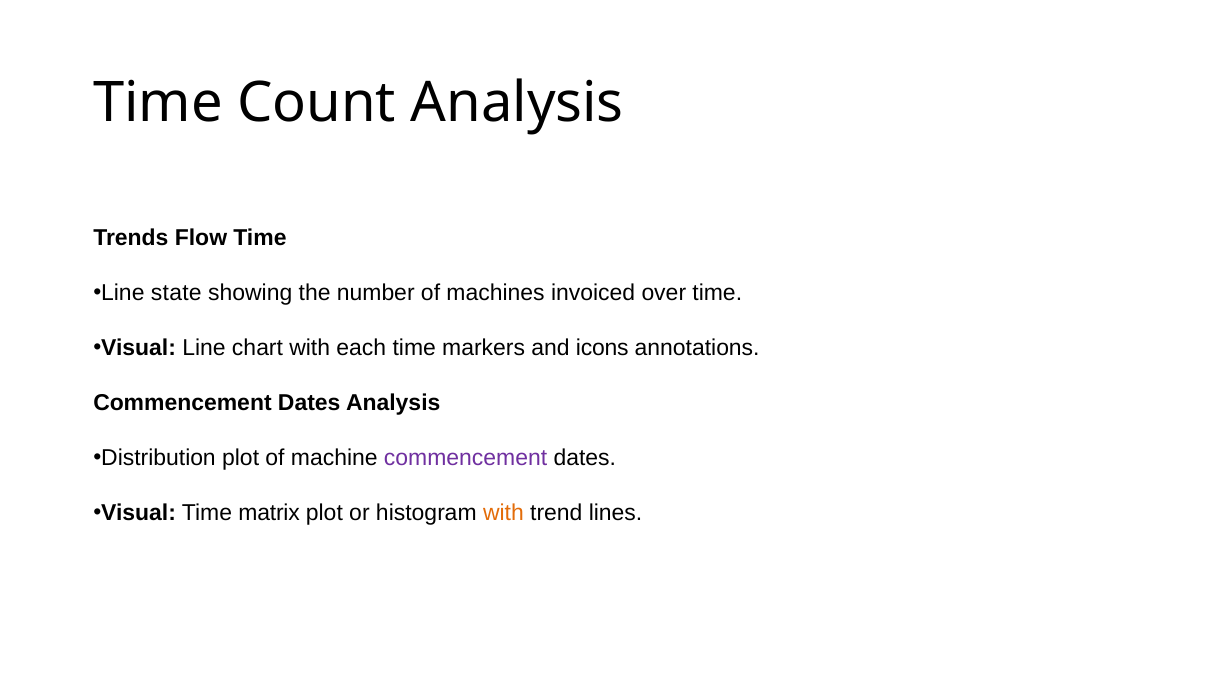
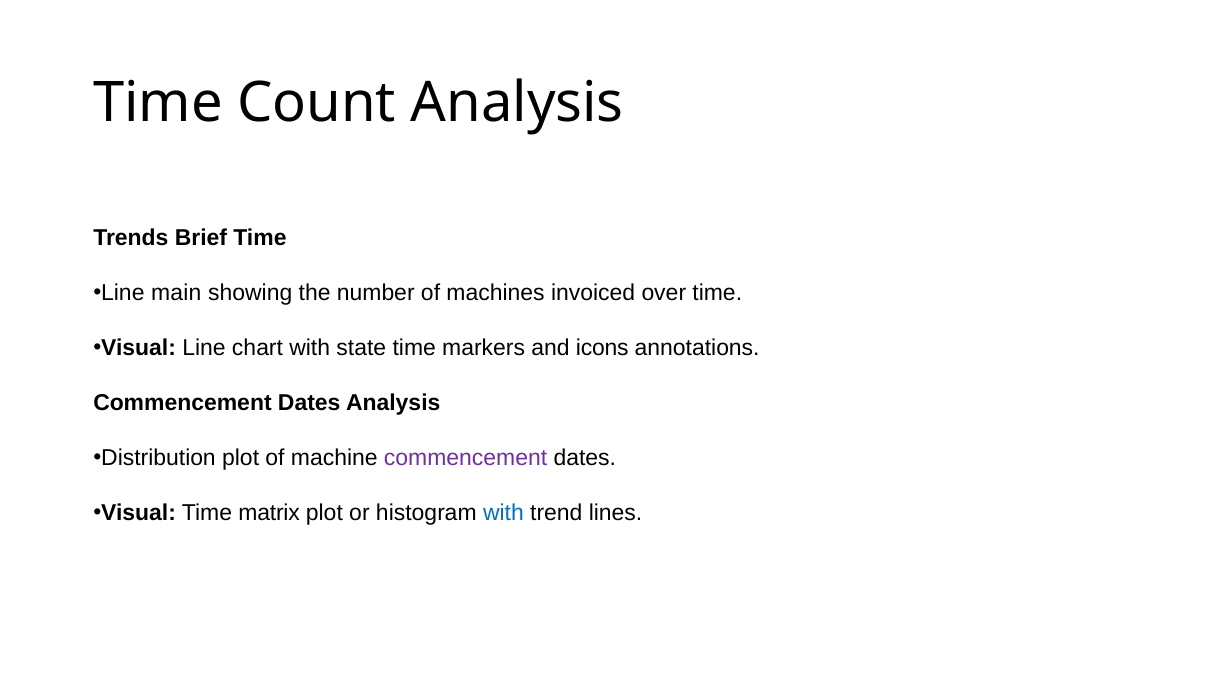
Flow: Flow -> Brief
state: state -> main
each: each -> state
with at (503, 513) colour: orange -> blue
